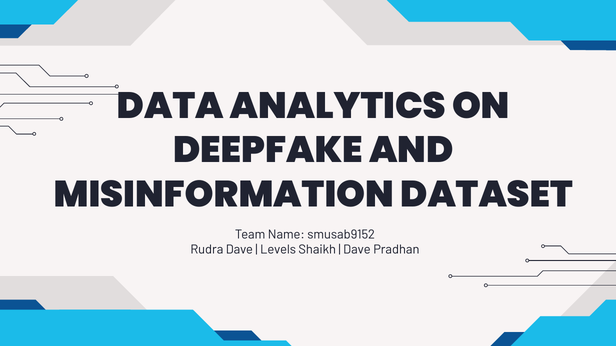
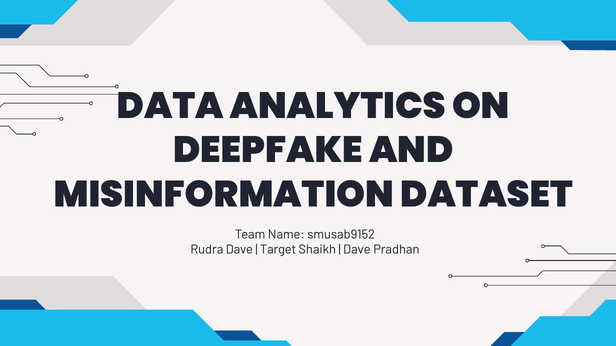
Levels: Levels -> Target
